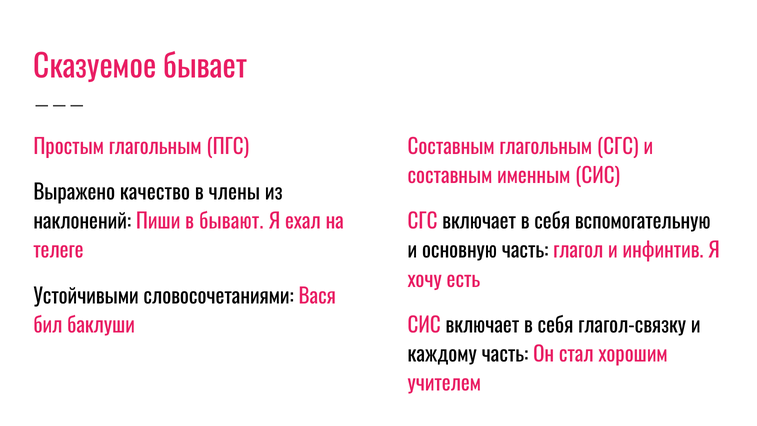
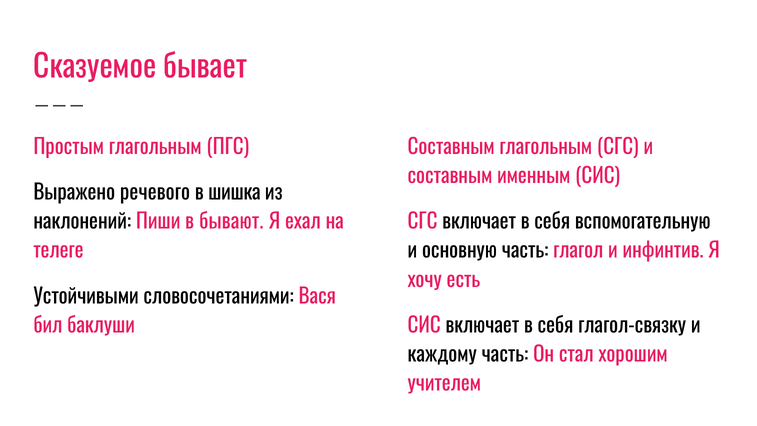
качество: качество -> речевого
члены: члены -> шишка
